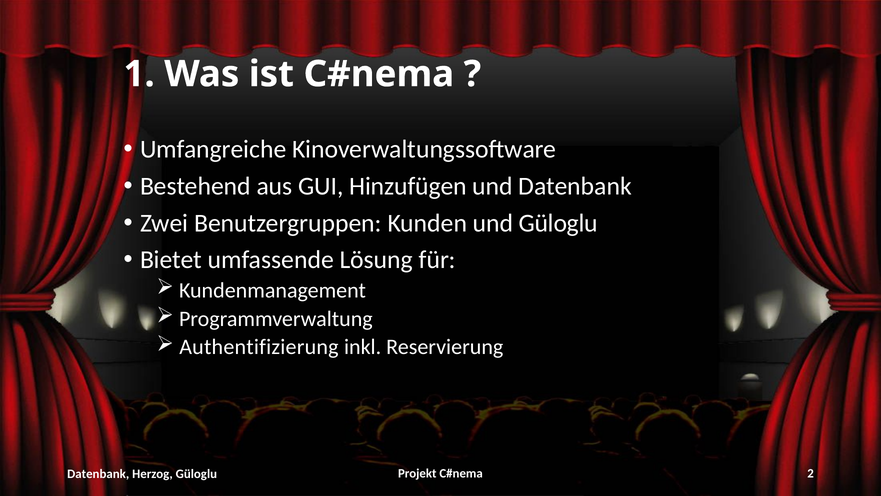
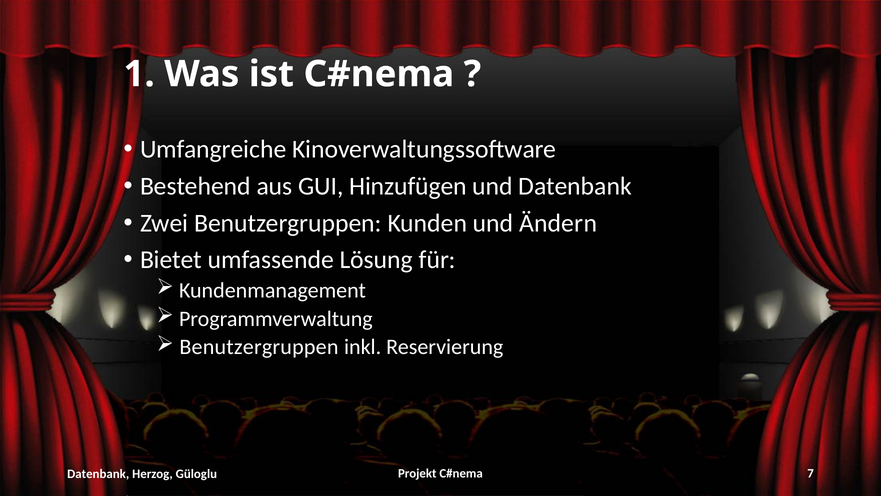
und Güloglu: Güloglu -> Ändern
Authentifizierung at (259, 347): Authentifizierung -> Benutzergruppen
2: 2 -> 7
